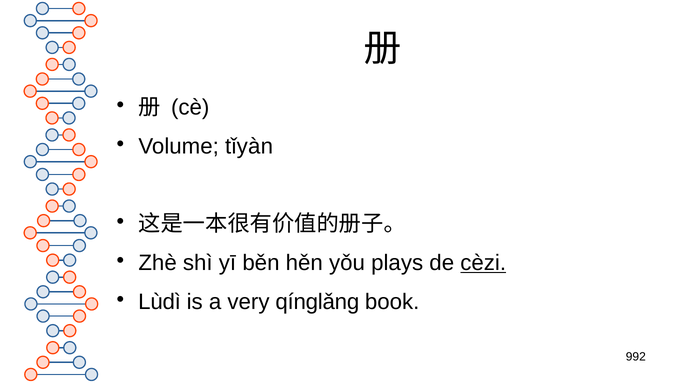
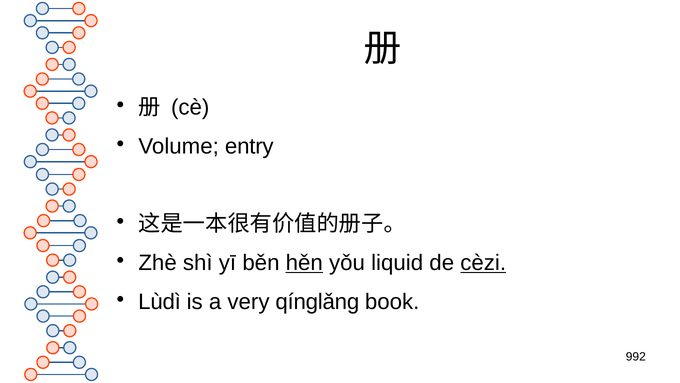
tǐyàn: tǐyàn -> entry
hěn underline: none -> present
plays: plays -> liquid
